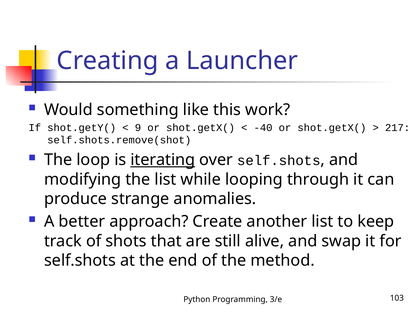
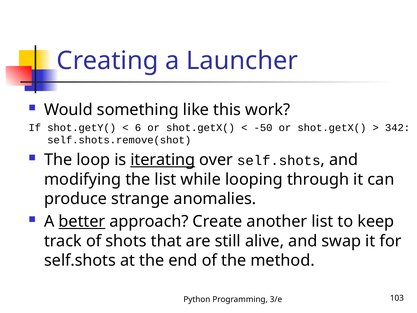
9: 9 -> 6
-40: -40 -> -50
217: 217 -> 342
better underline: none -> present
